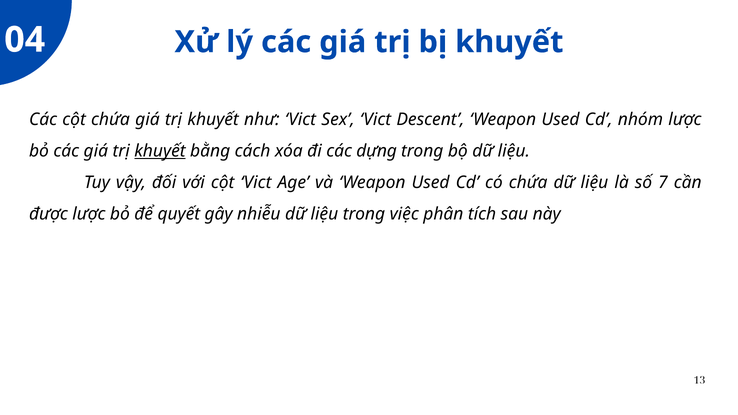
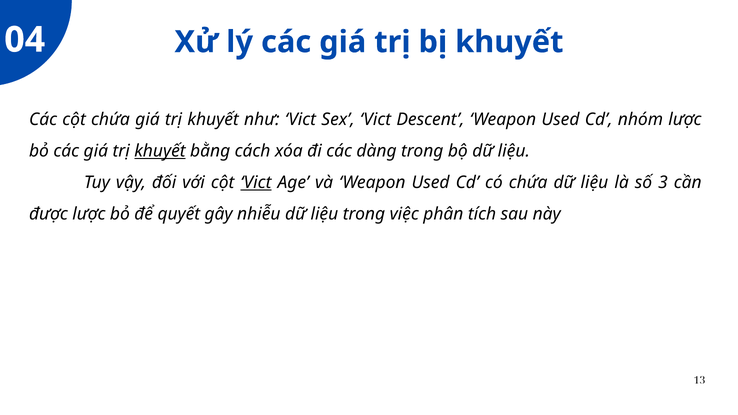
dựng: dựng -> dàng
Vict at (256, 182) underline: none -> present
7: 7 -> 3
